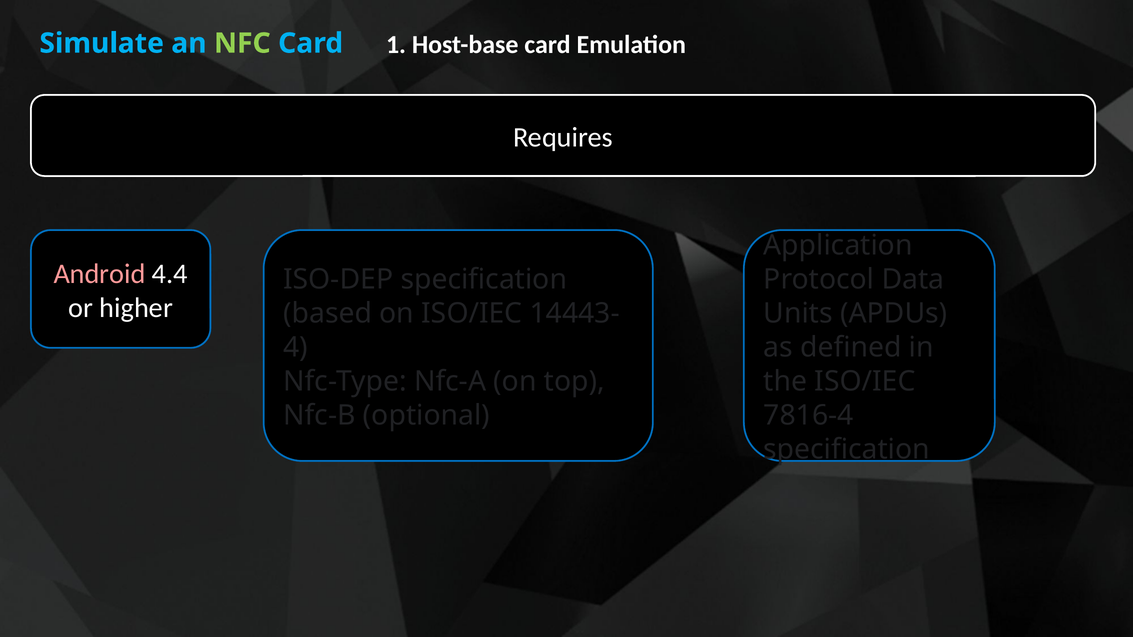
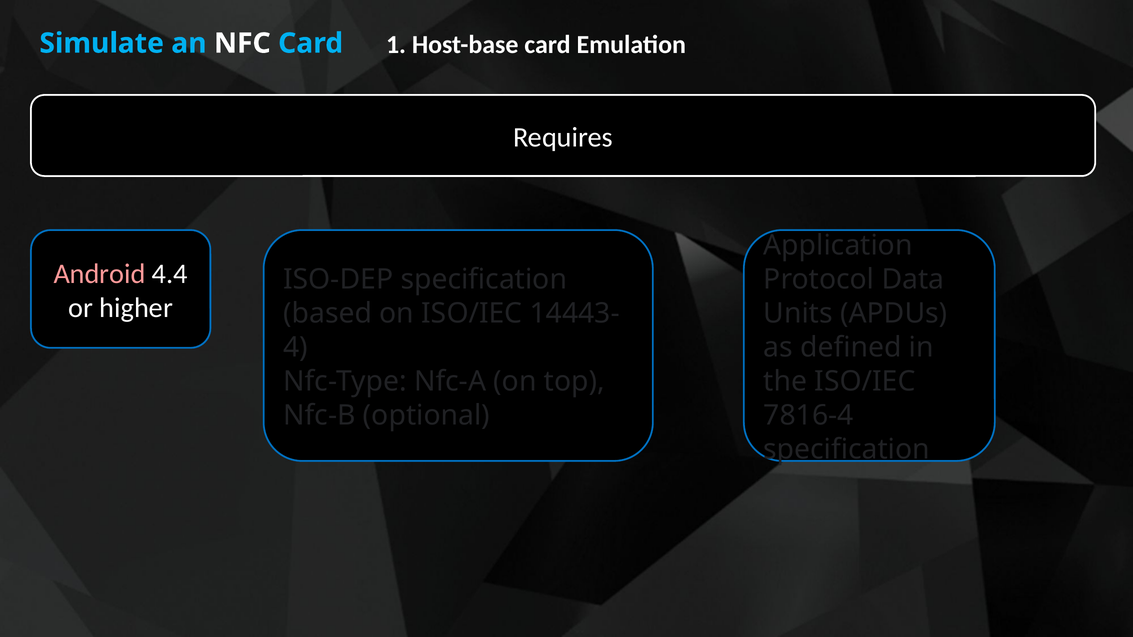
NFC colour: light green -> white
